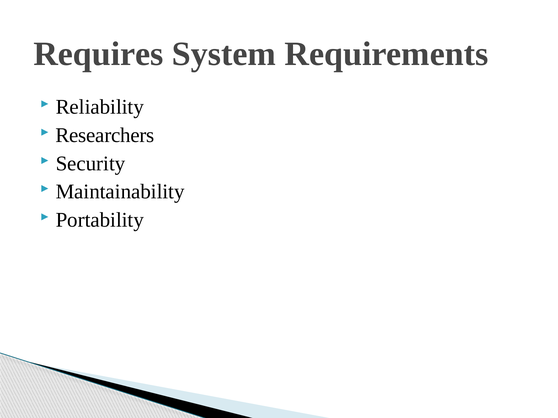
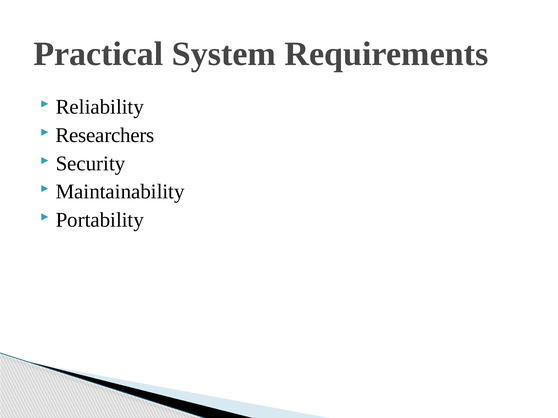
Requires: Requires -> Practical
